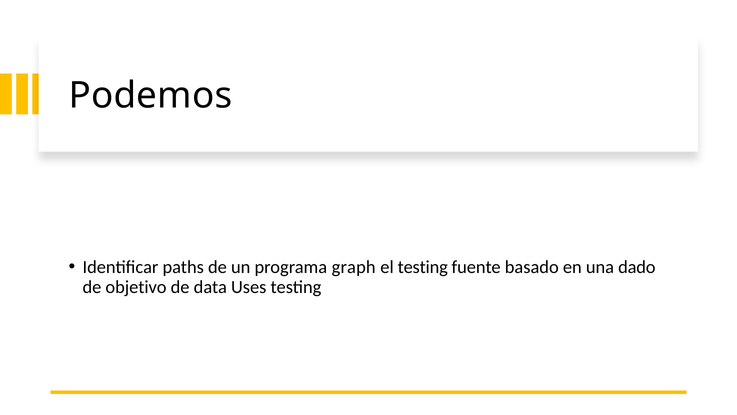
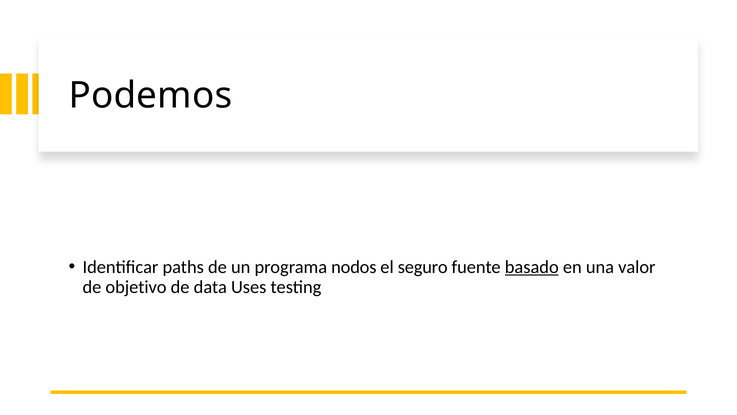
graph: graph -> nodos
el testing: testing -> seguro
basado underline: none -> present
dado: dado -> valor
